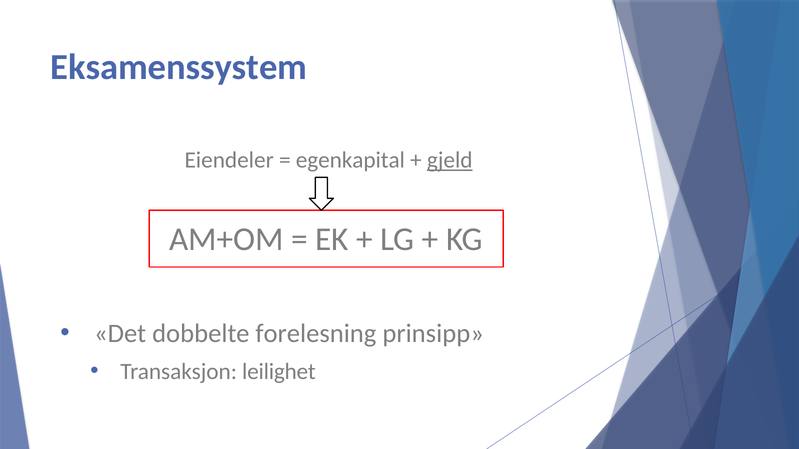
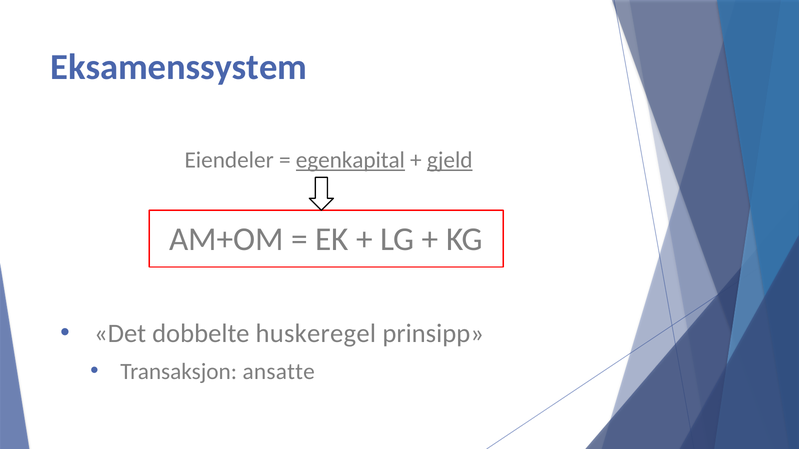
egenkapital underline: none -> present
forelesning: forelesning -> huskeregel
leilighet: leilighet -> ansatte
